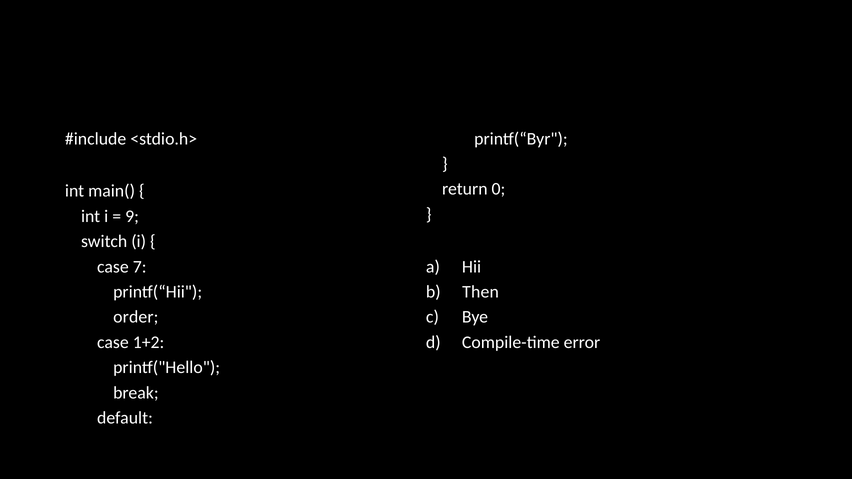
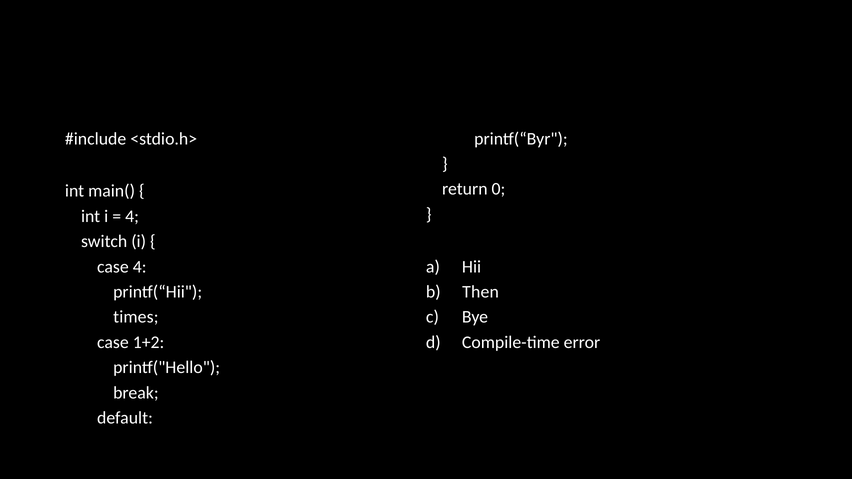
9 at (132, 216): 9 -> 4
case 7: 7 -> 4
order: order -> times
